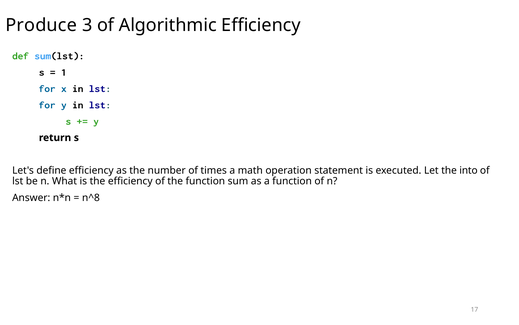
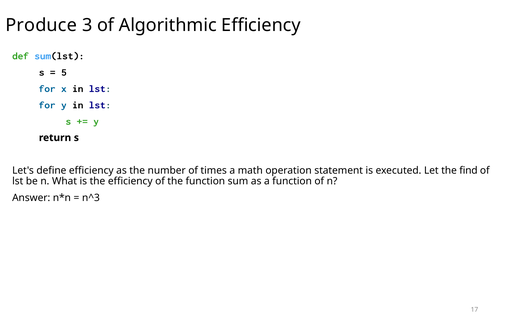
1: 1 -> 5
into: into -> find
n^8: n^8 -> n^3
